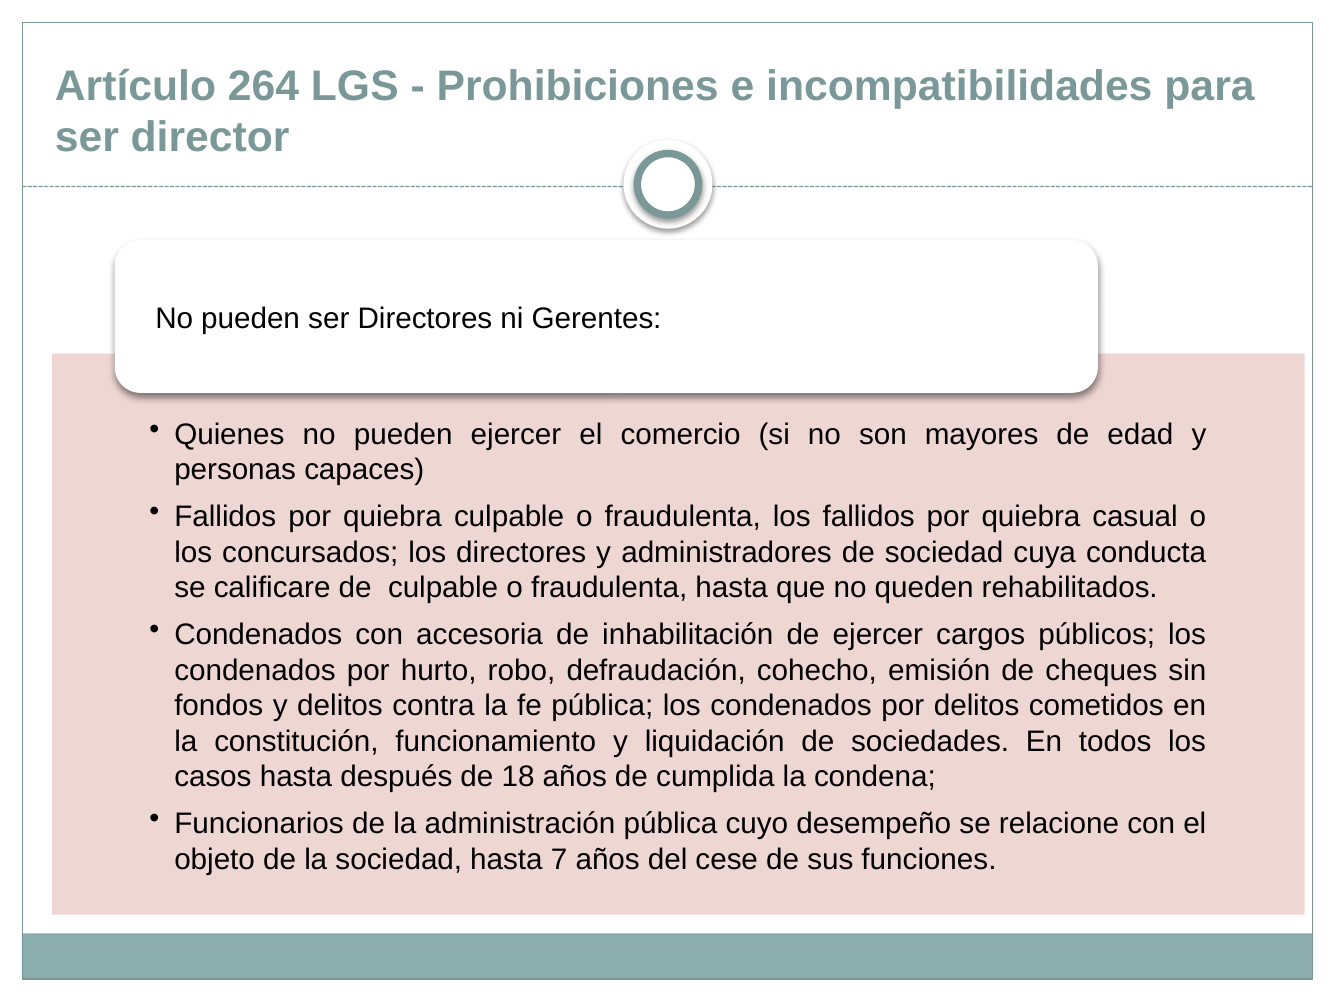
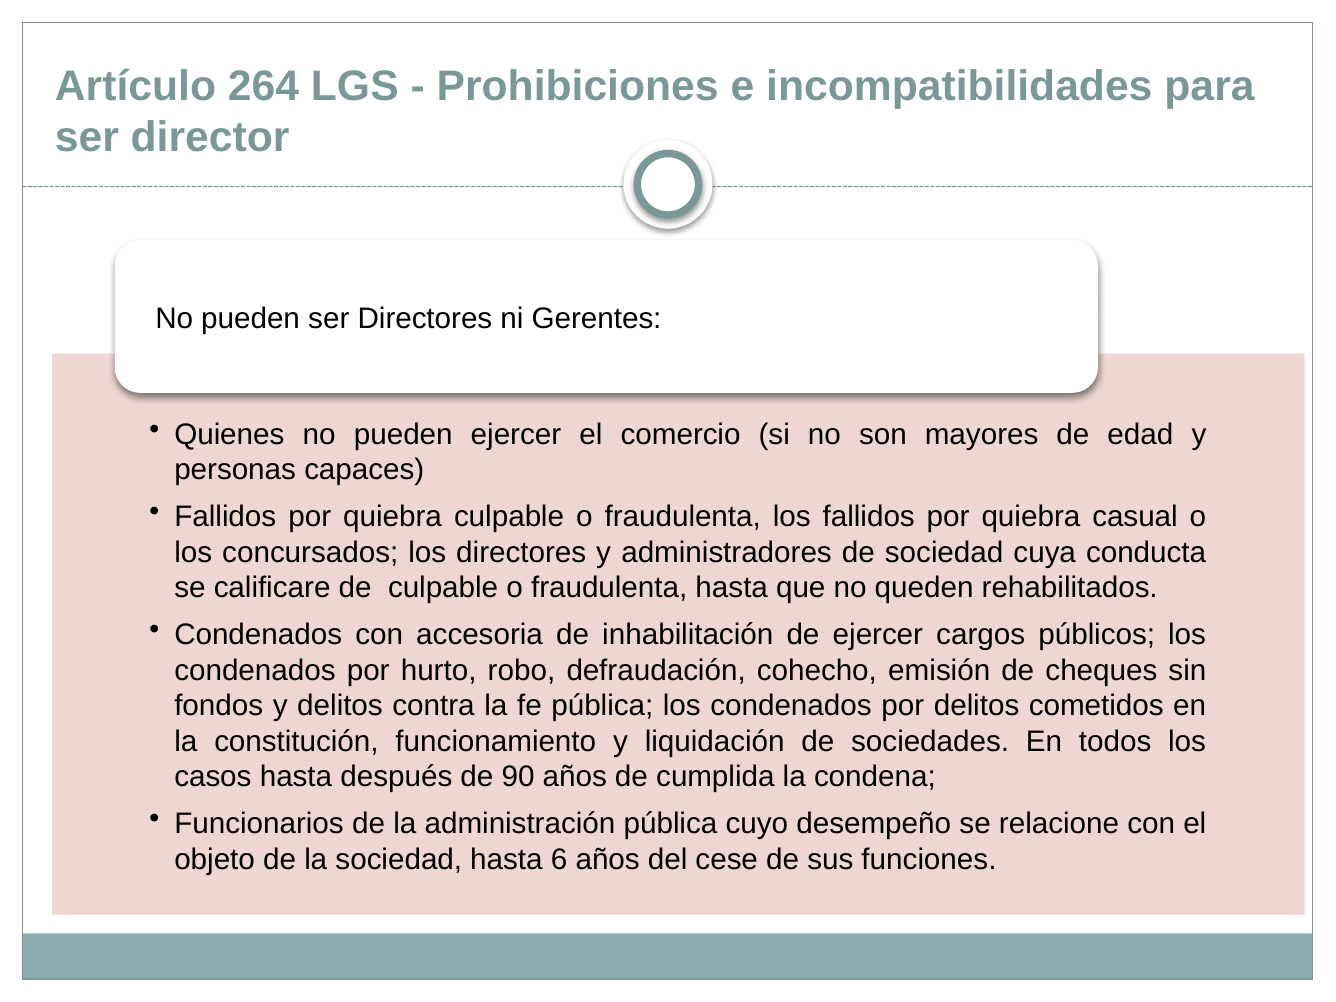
18: 18 -> 90
7: 7 -> 6
